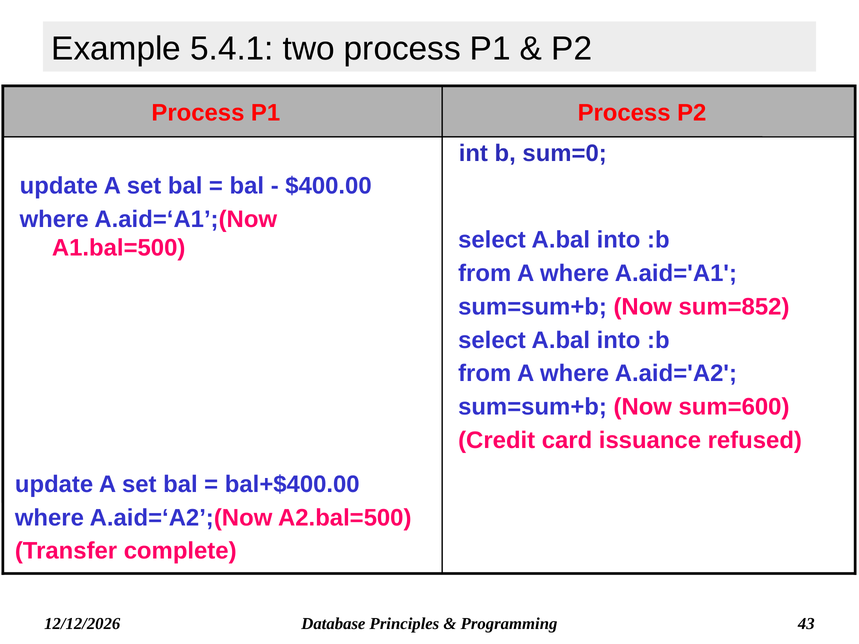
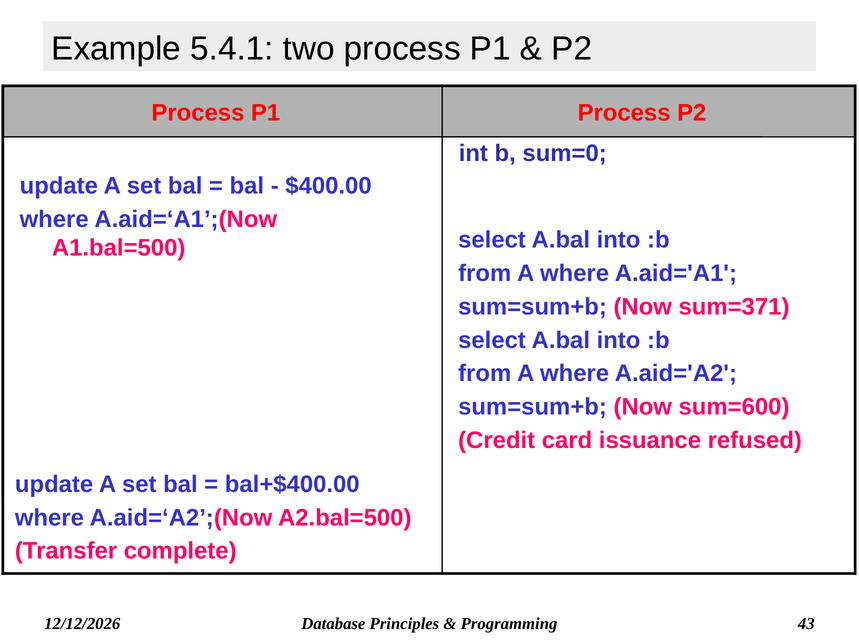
sum=852: sum=852 -> sum=371
